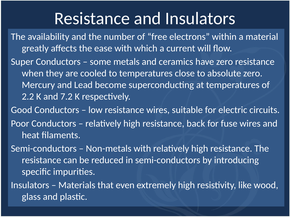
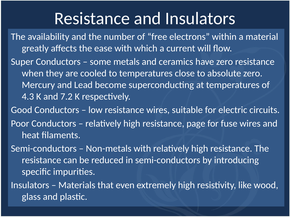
2.2: 2.2 -> 4.3
back: back -> page
